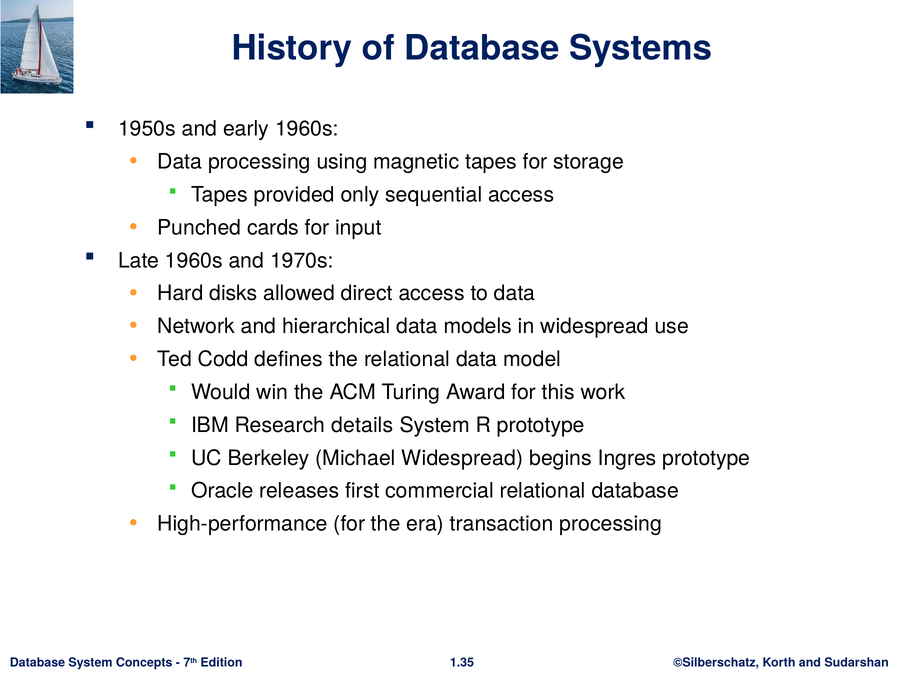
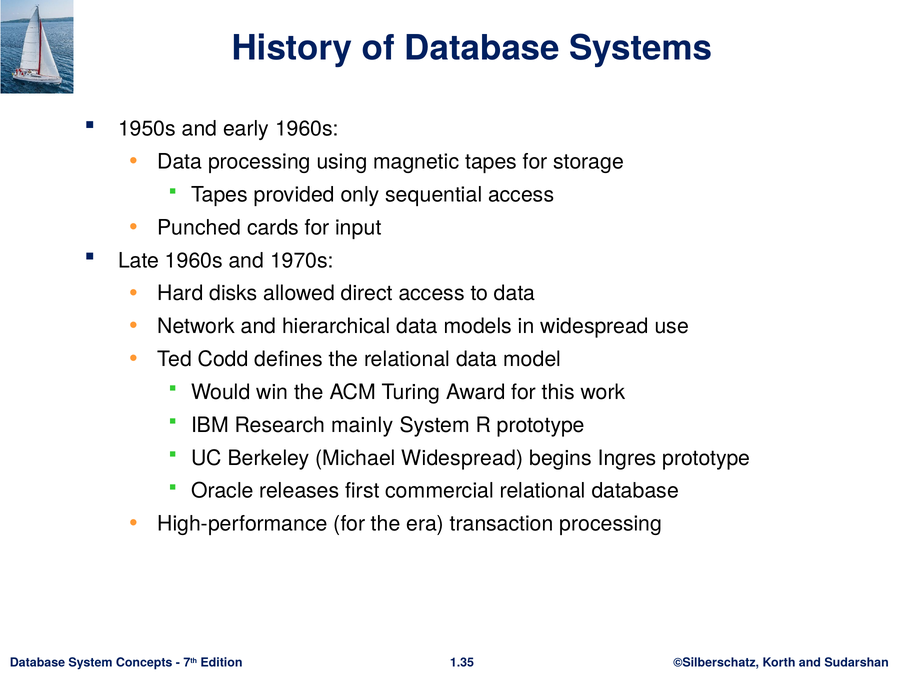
details: details -> mainly
